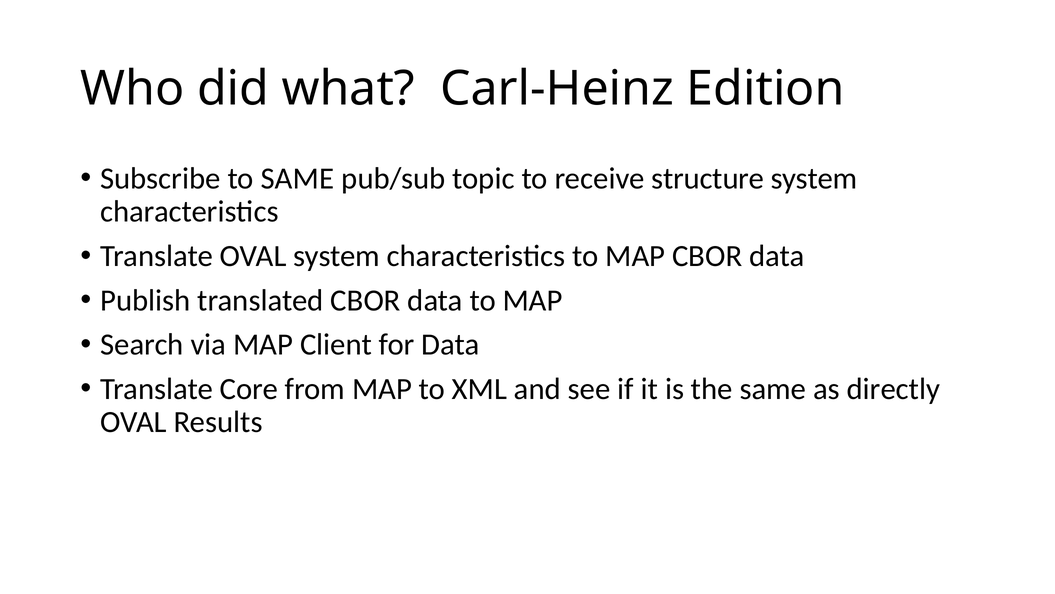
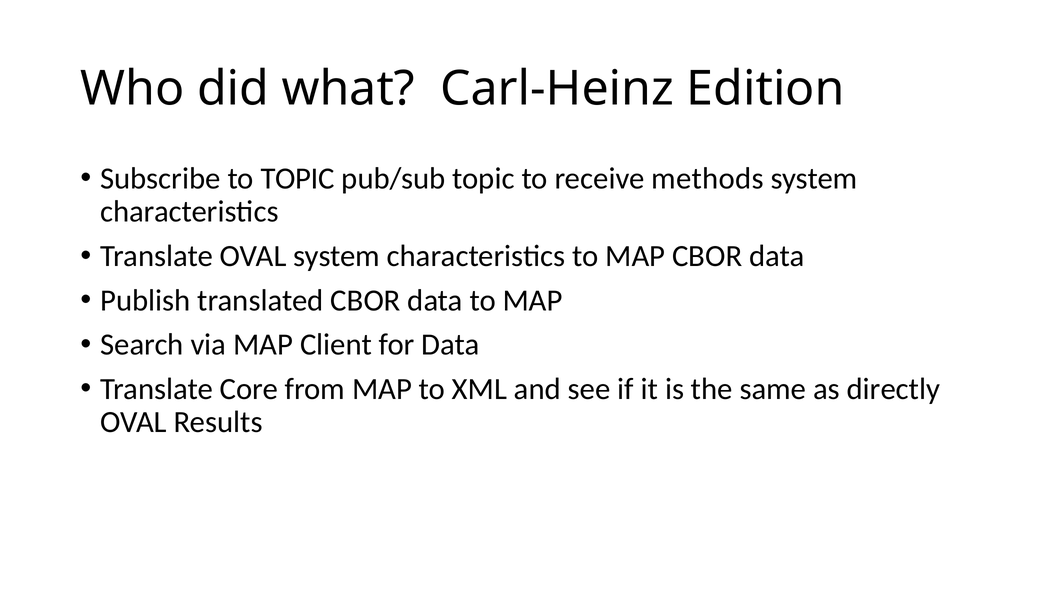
to SAME: SAME -> TOPIC
structure: structure -> methods
